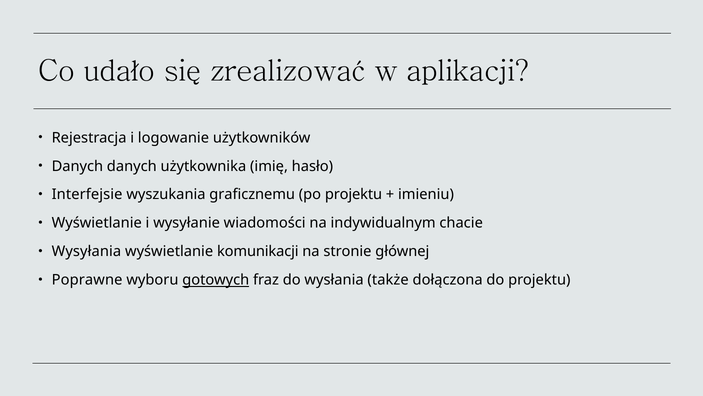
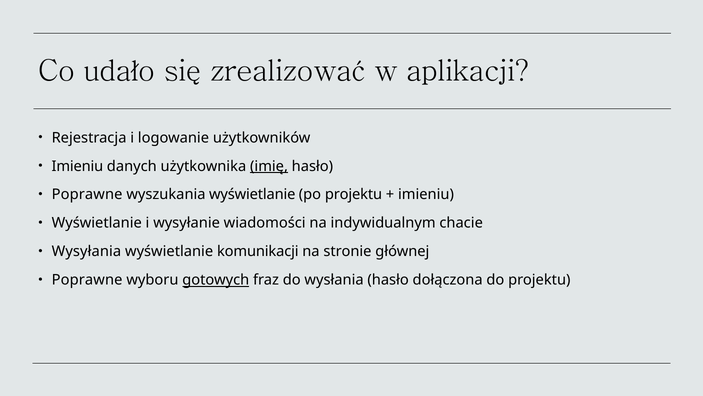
Danych at (77, 166): Danych -> Imieniu
imię underline: none -> present
Interfejsie at (87, 194): Interfejsie -> Poprawne
wyszukania graficznemu: graficznemu -> wyświetlanie
wysłania także: także -> hasło
